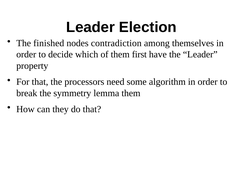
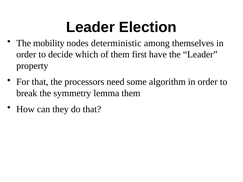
finished: finished -> mobility
contradiction: contradiction -> deterministic
